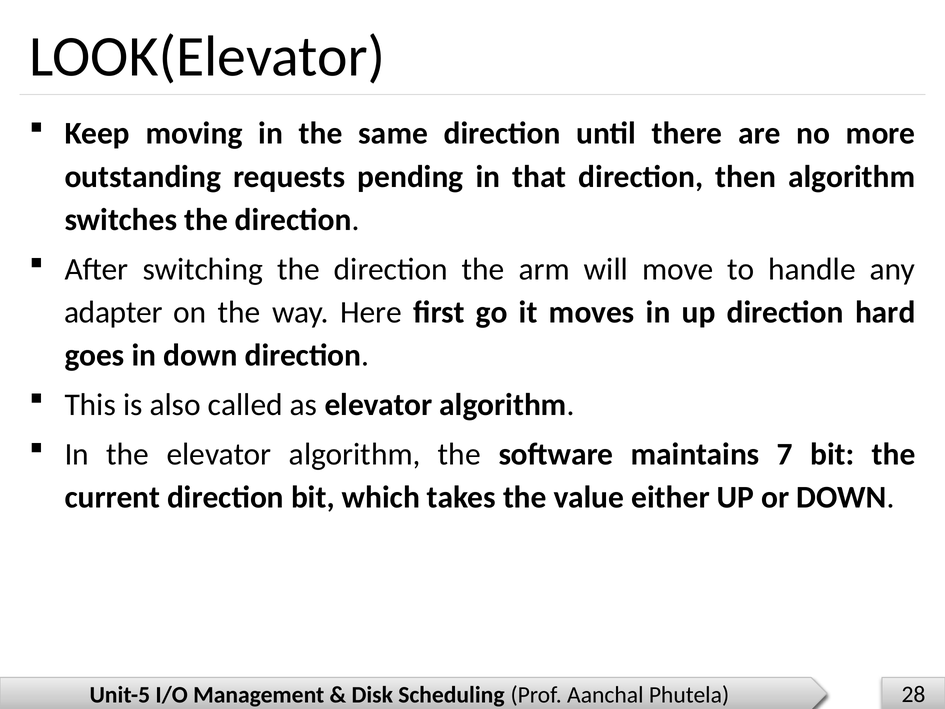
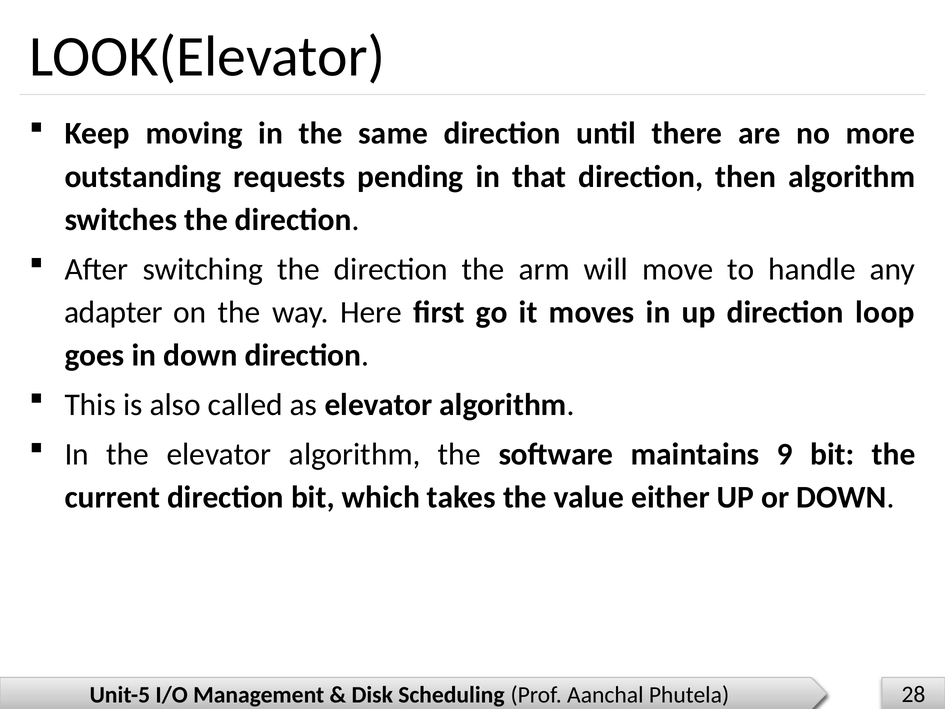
hard: hard -> loop
maintains 7: 7 -> 9
